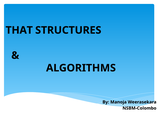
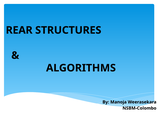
THAT: THAT -> REAR
